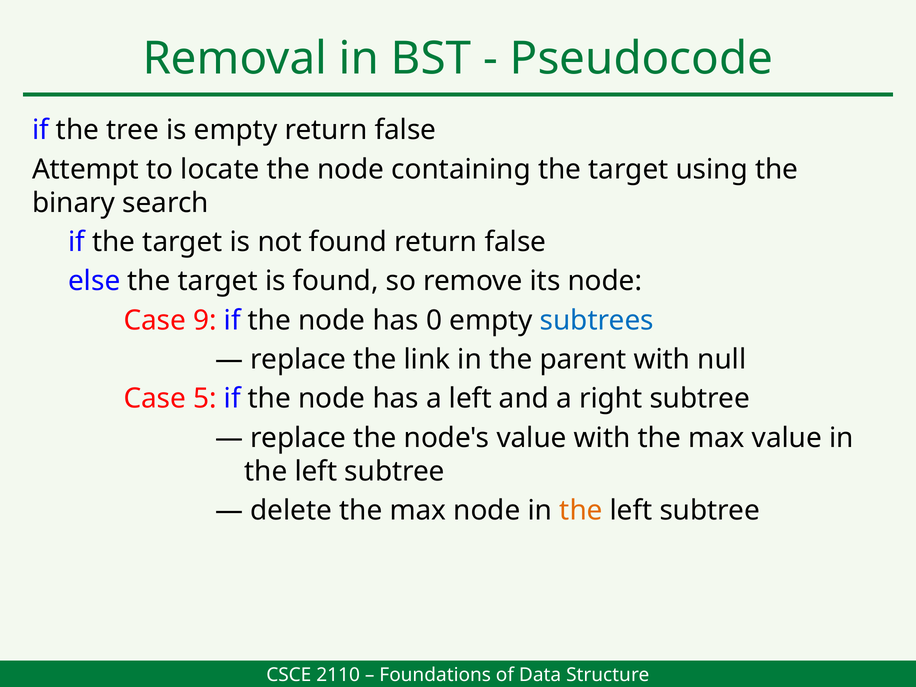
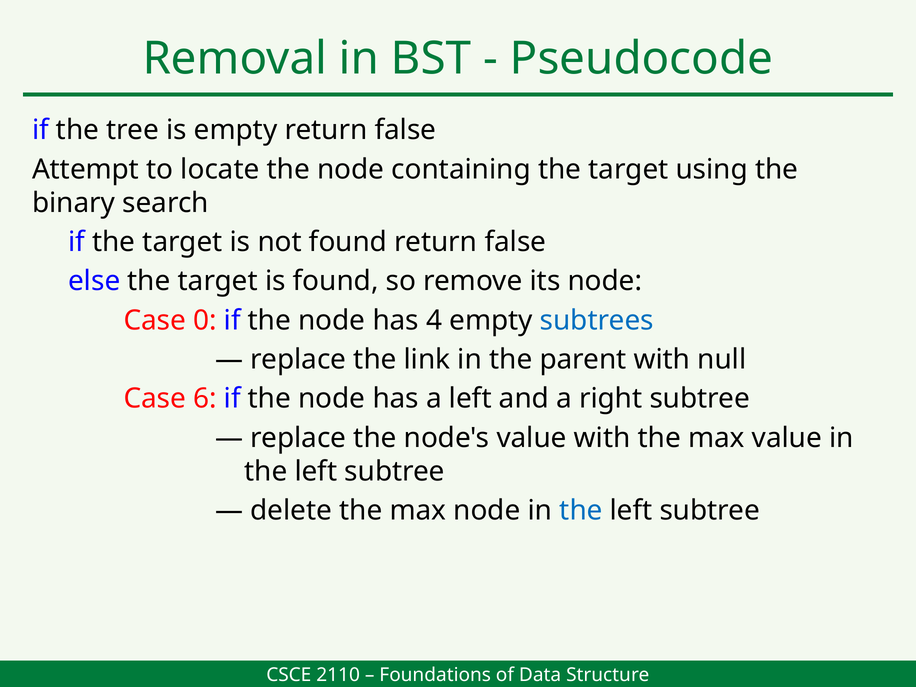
9: 9 -> 0
0: 0 -> 4
5: 5 -> 6
the at (581, 511) colour: orange -> blue
